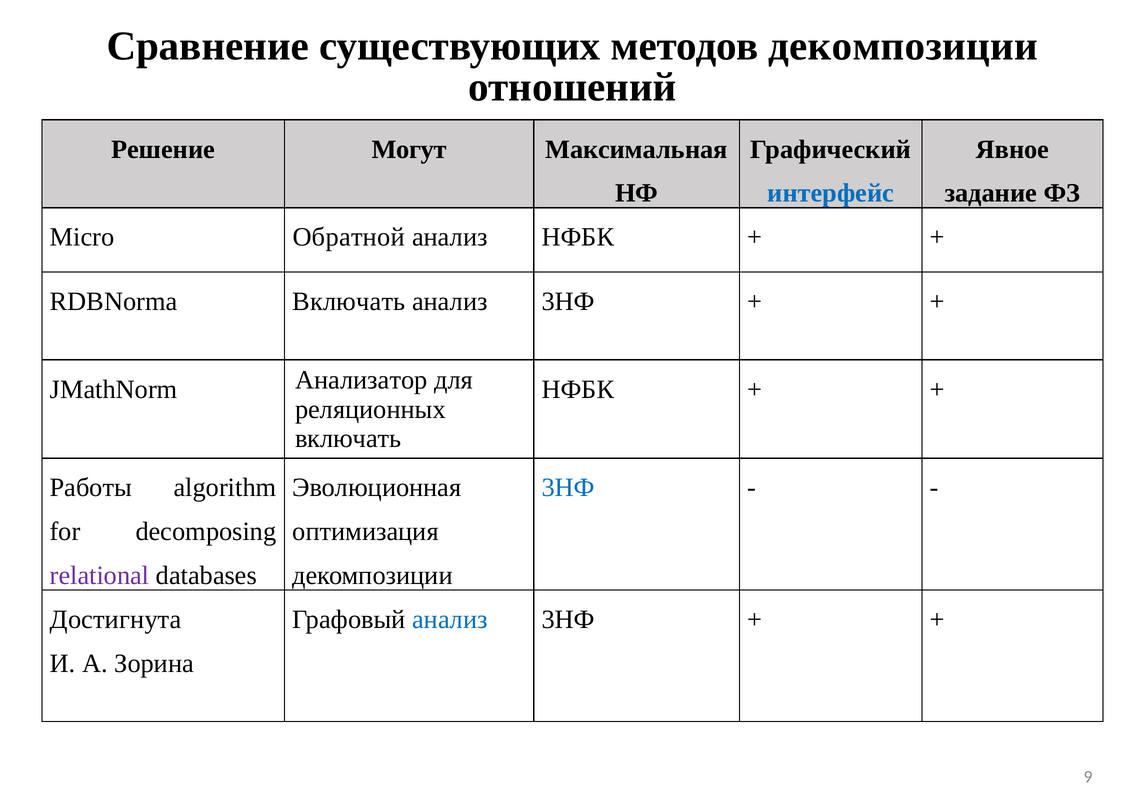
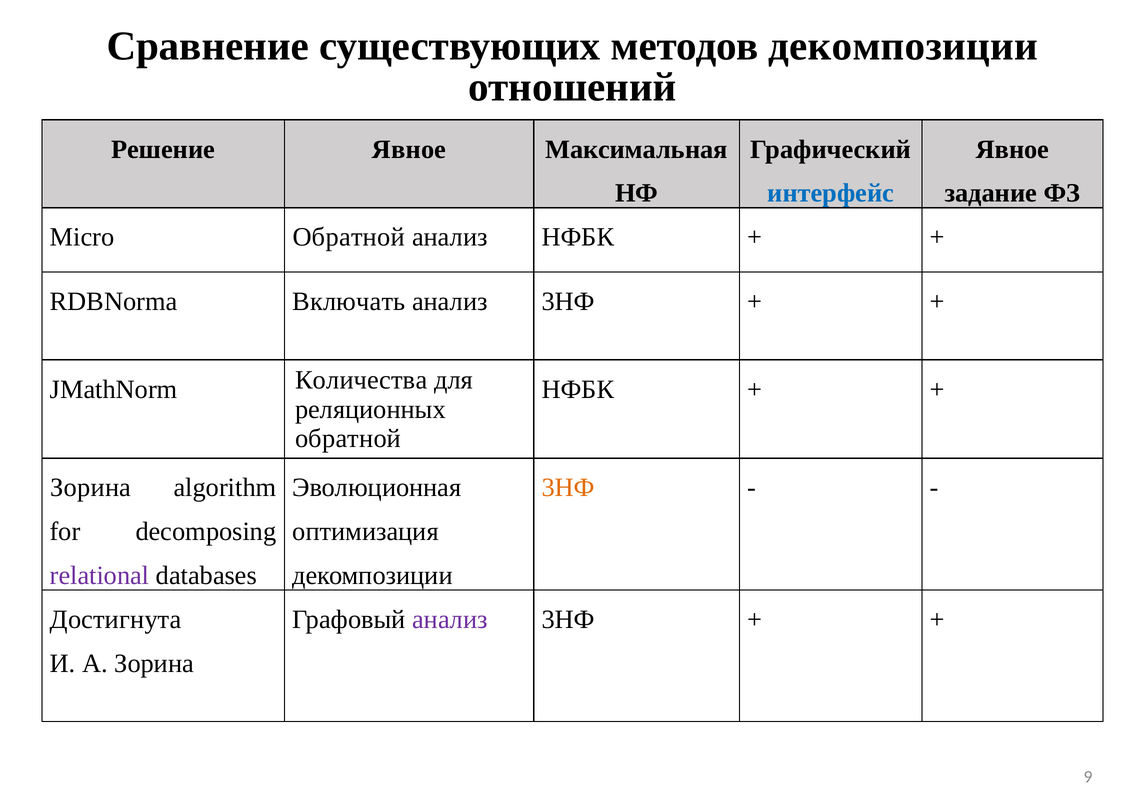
Решение Могут: Могут -> Явное
Анализатор: Анализатор -> Количества
включать at (348, 438): включать -> обратной
Работы at (91, 488): Работы -> Зорина
3НФ at (568, 488) colour: blue -> orange
анализ at (450, 619) colour: blue -> purple
